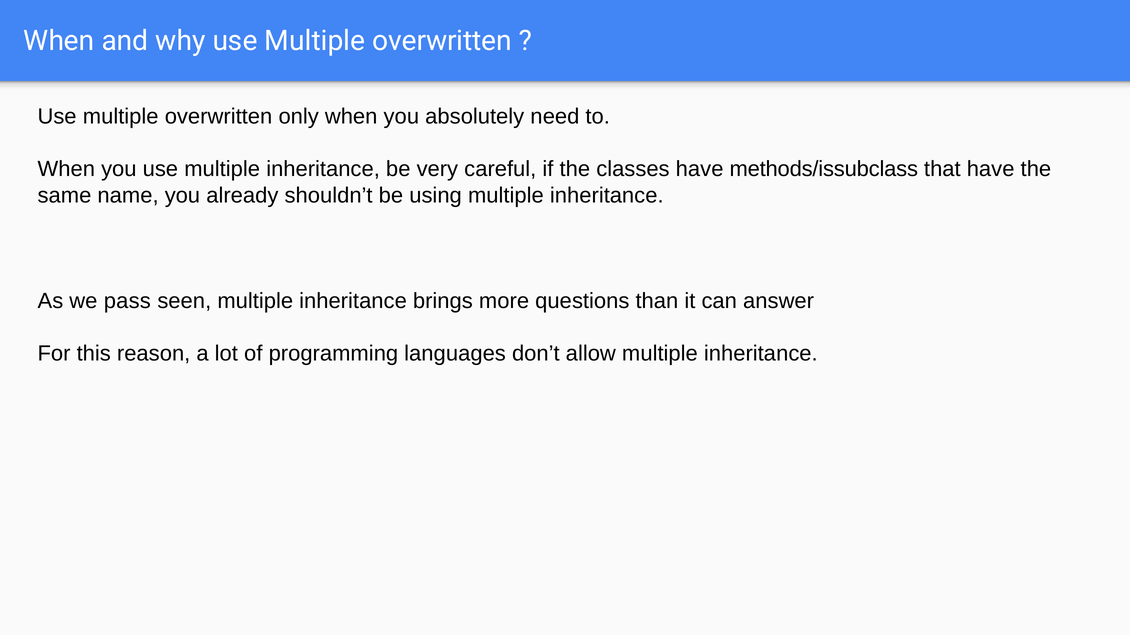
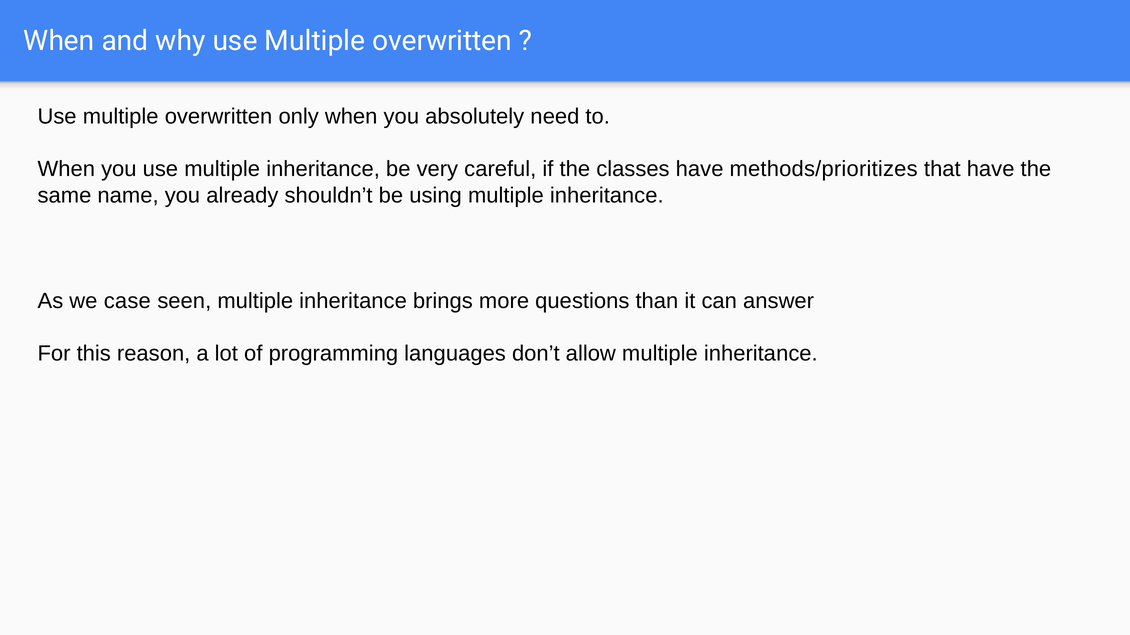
methods/issubclass: methods/issubclass -> methods/prioritizes
pass: pass -> case
